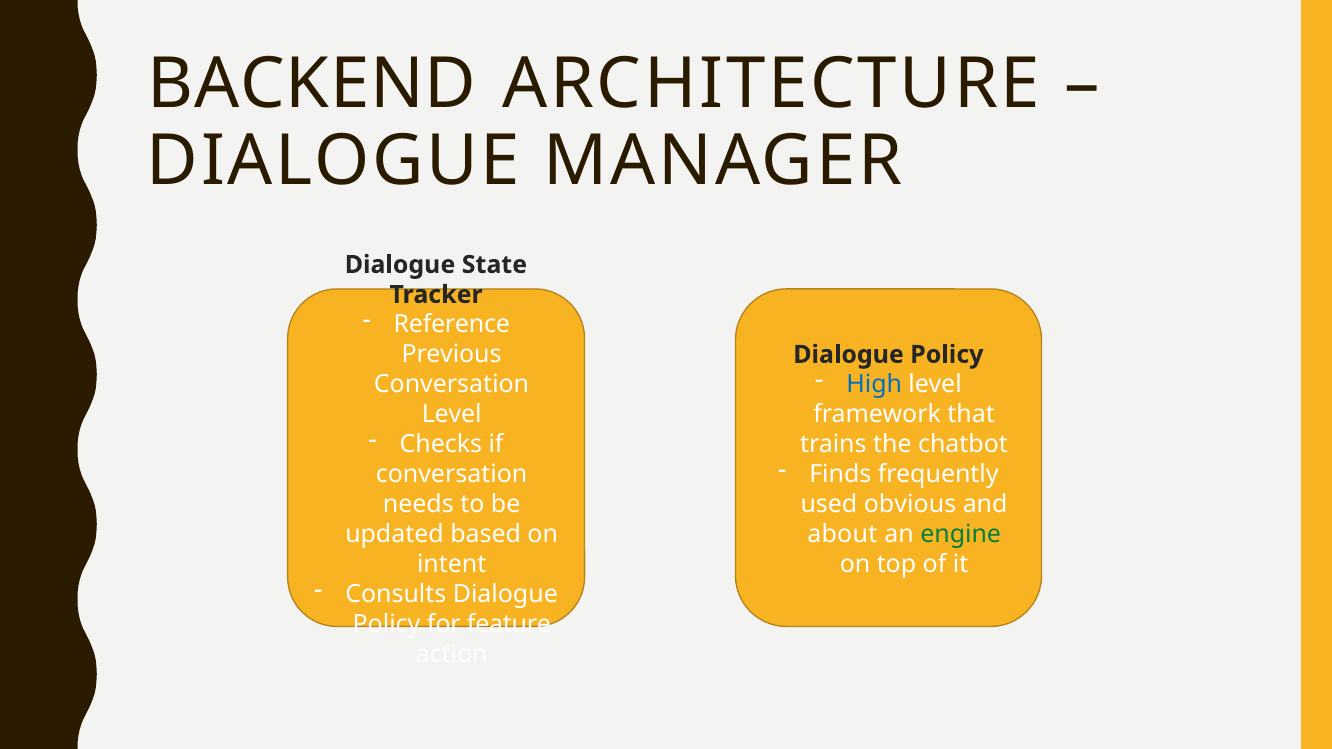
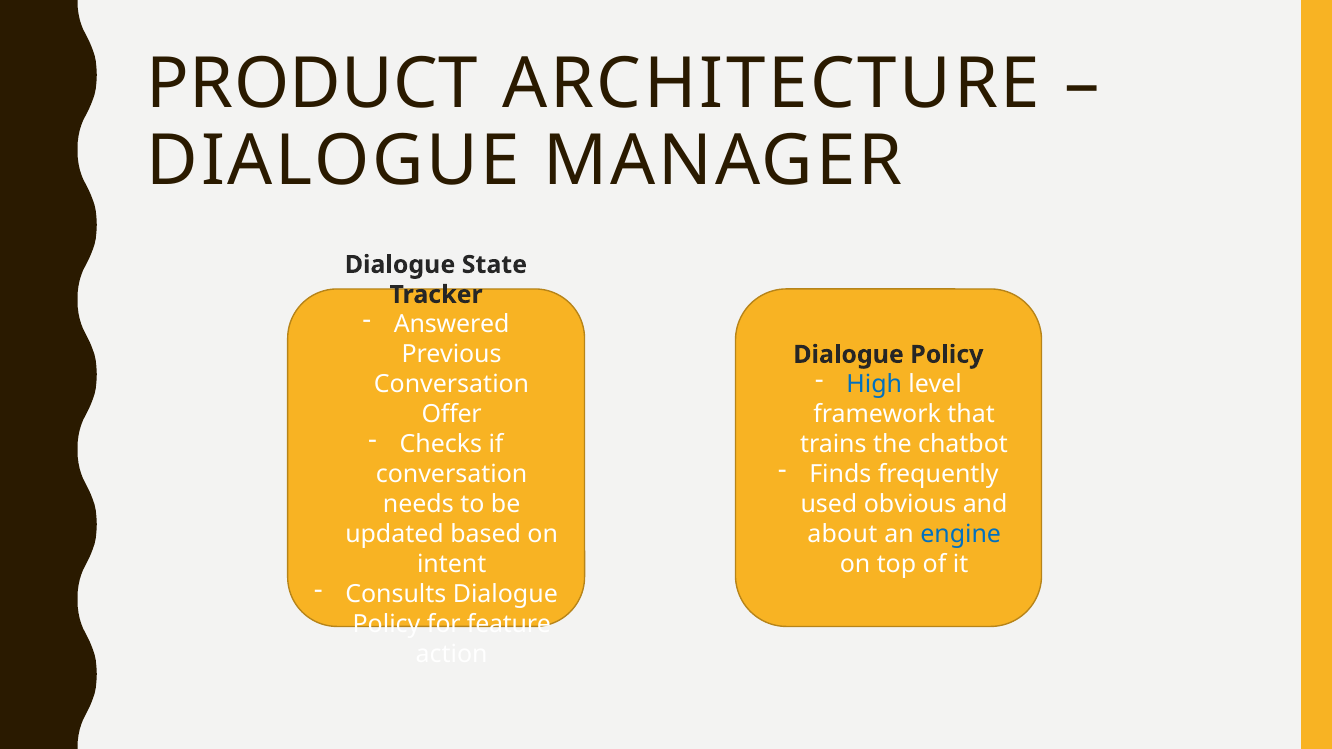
BACKEND: BACKEND -> PRODUCT
Reference: Reference -> Answered
Level at (452, 415): Level -> Offer
engine colour: green -> blue
